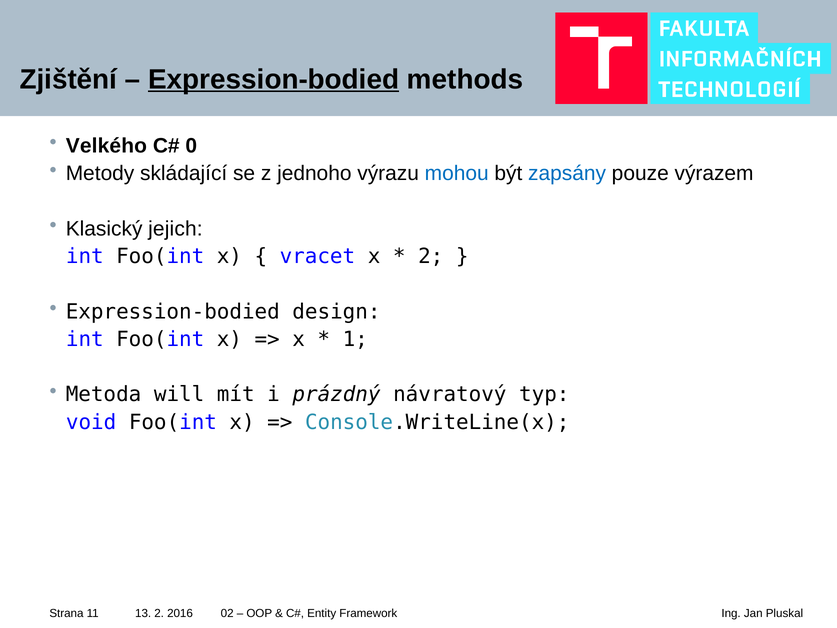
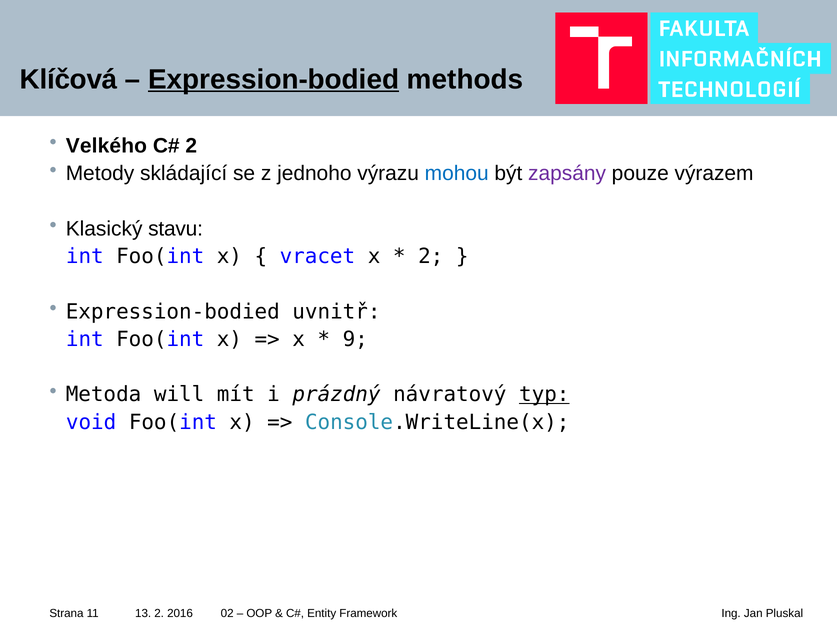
Zjištění: Zjištění -> Klíčová
0 at (191, 146): 0 -> 2
zapsány colour: blue -> purple
jejich: jejich -> stavu
design: design -> uvnitř
1: 1 -> 9
typ underline: none -> present
